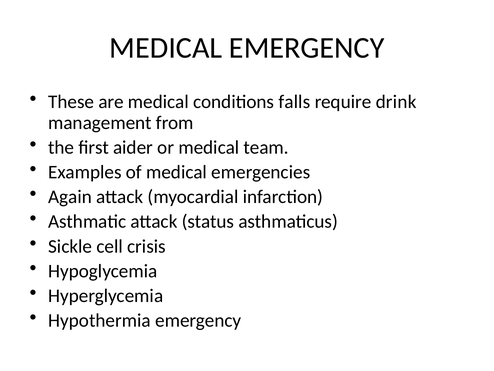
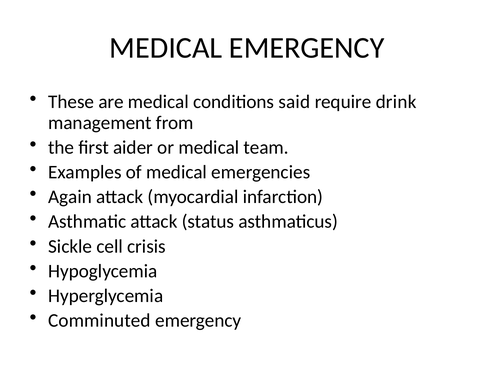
falls: falls -> said
Hypothermia: Hypothermia -> Comminuted
